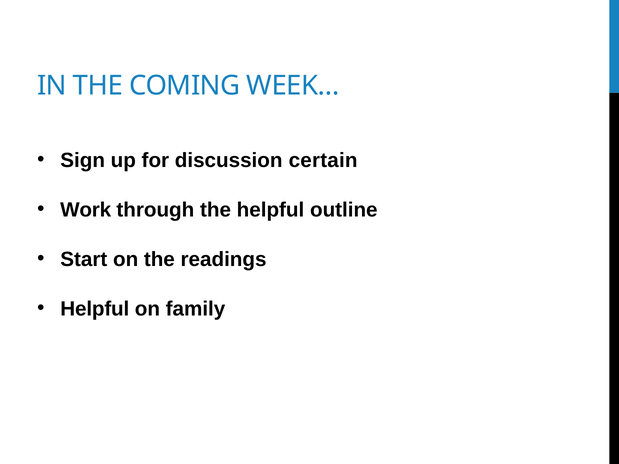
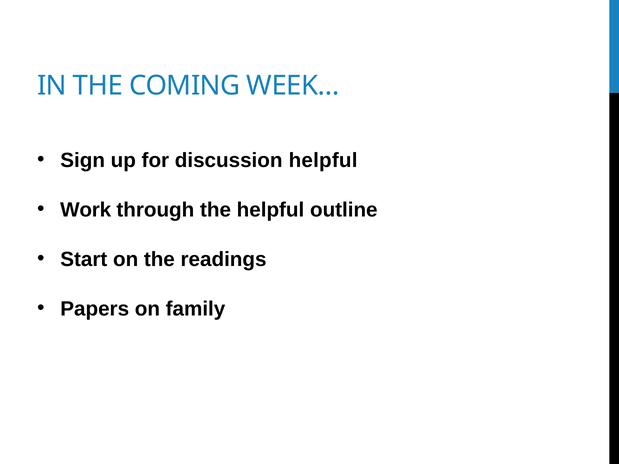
discussion certain: certain -> helpful
Helpful at (95, 309): Helpful -> Papers
